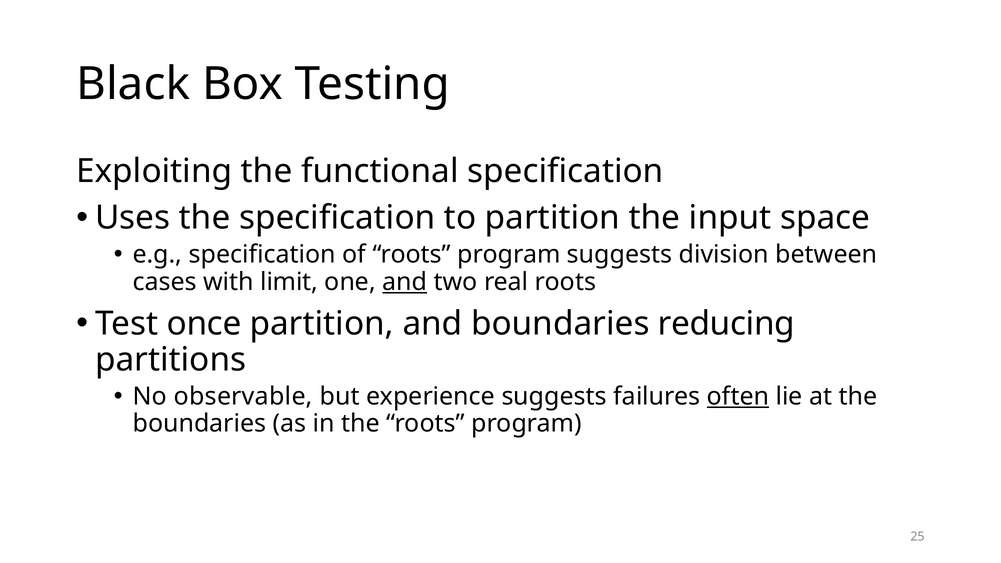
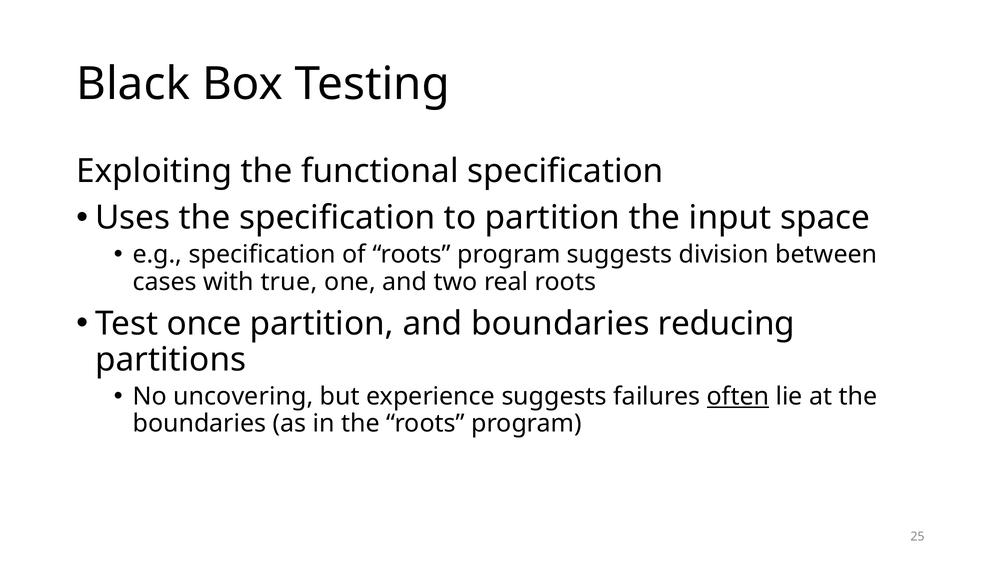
limit: limit -> true
and at (405, 282) underline: present -> none
observable: observable -> uncovering
